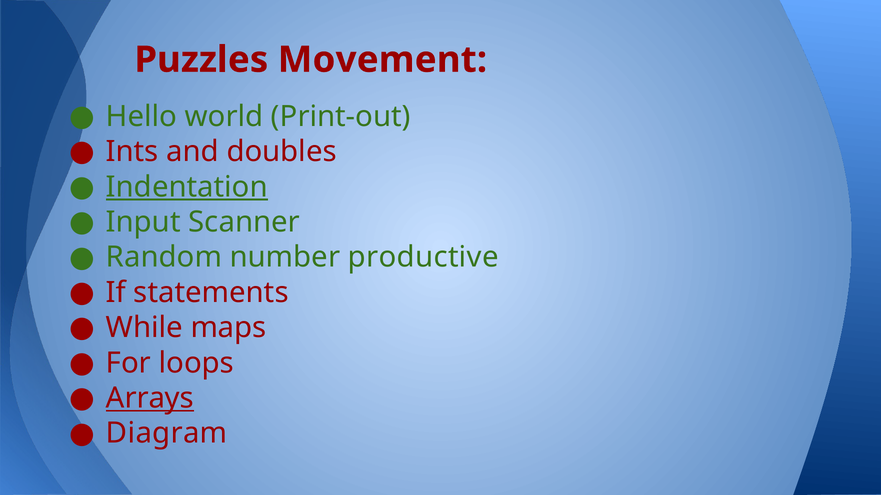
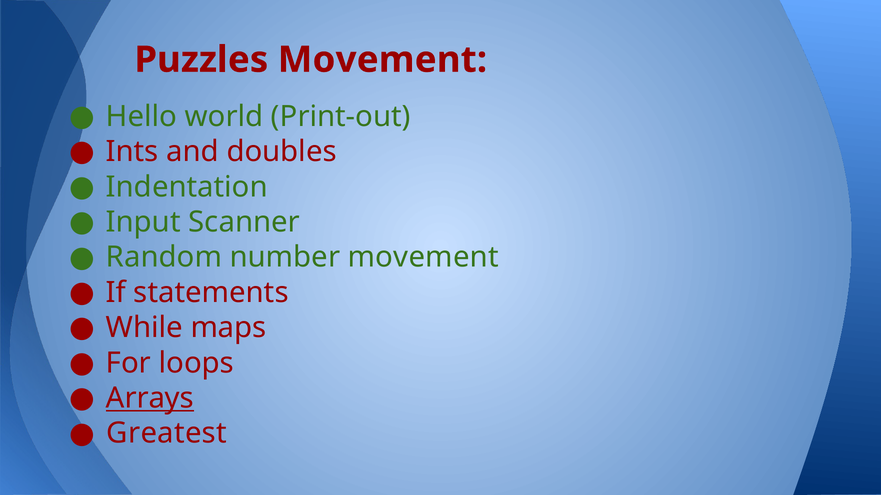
Indentation underline: present -> none
number productive: productive -> movement
Diagram: Diagram -> Greatest
